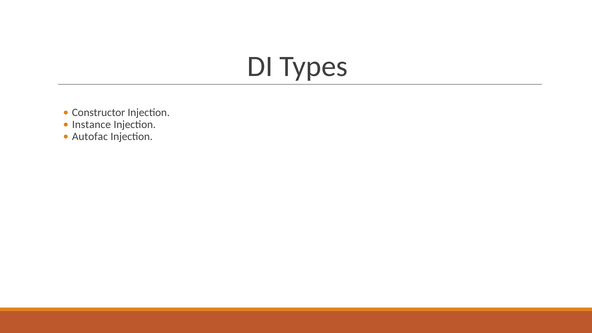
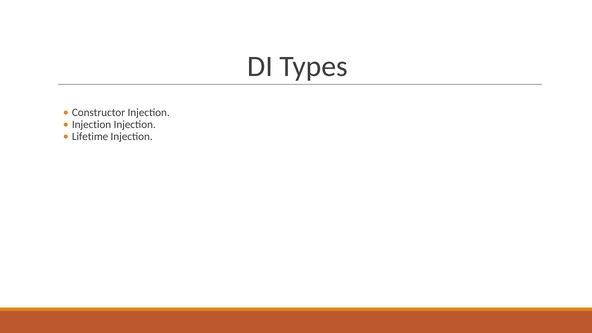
Instance at (91, 125): Instance -> Injection
Autofac: Autofac -> Lifetime
